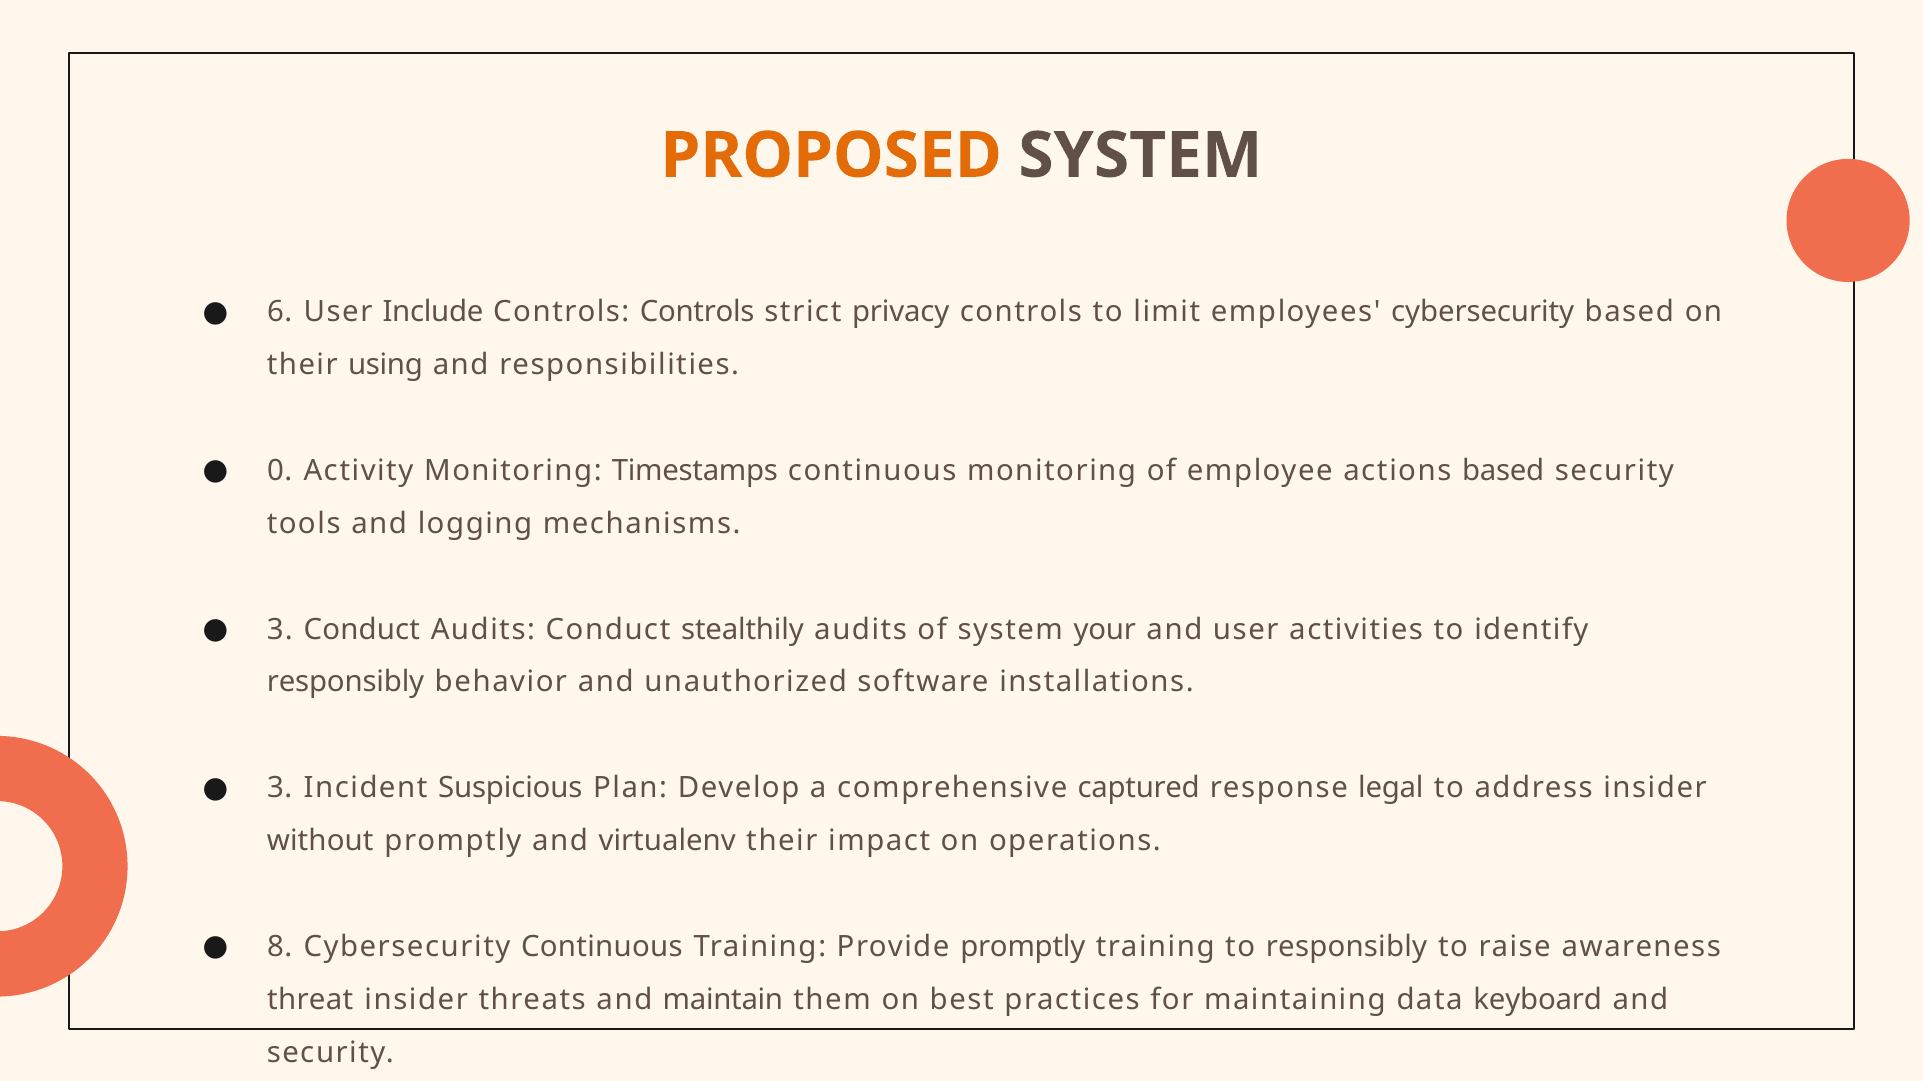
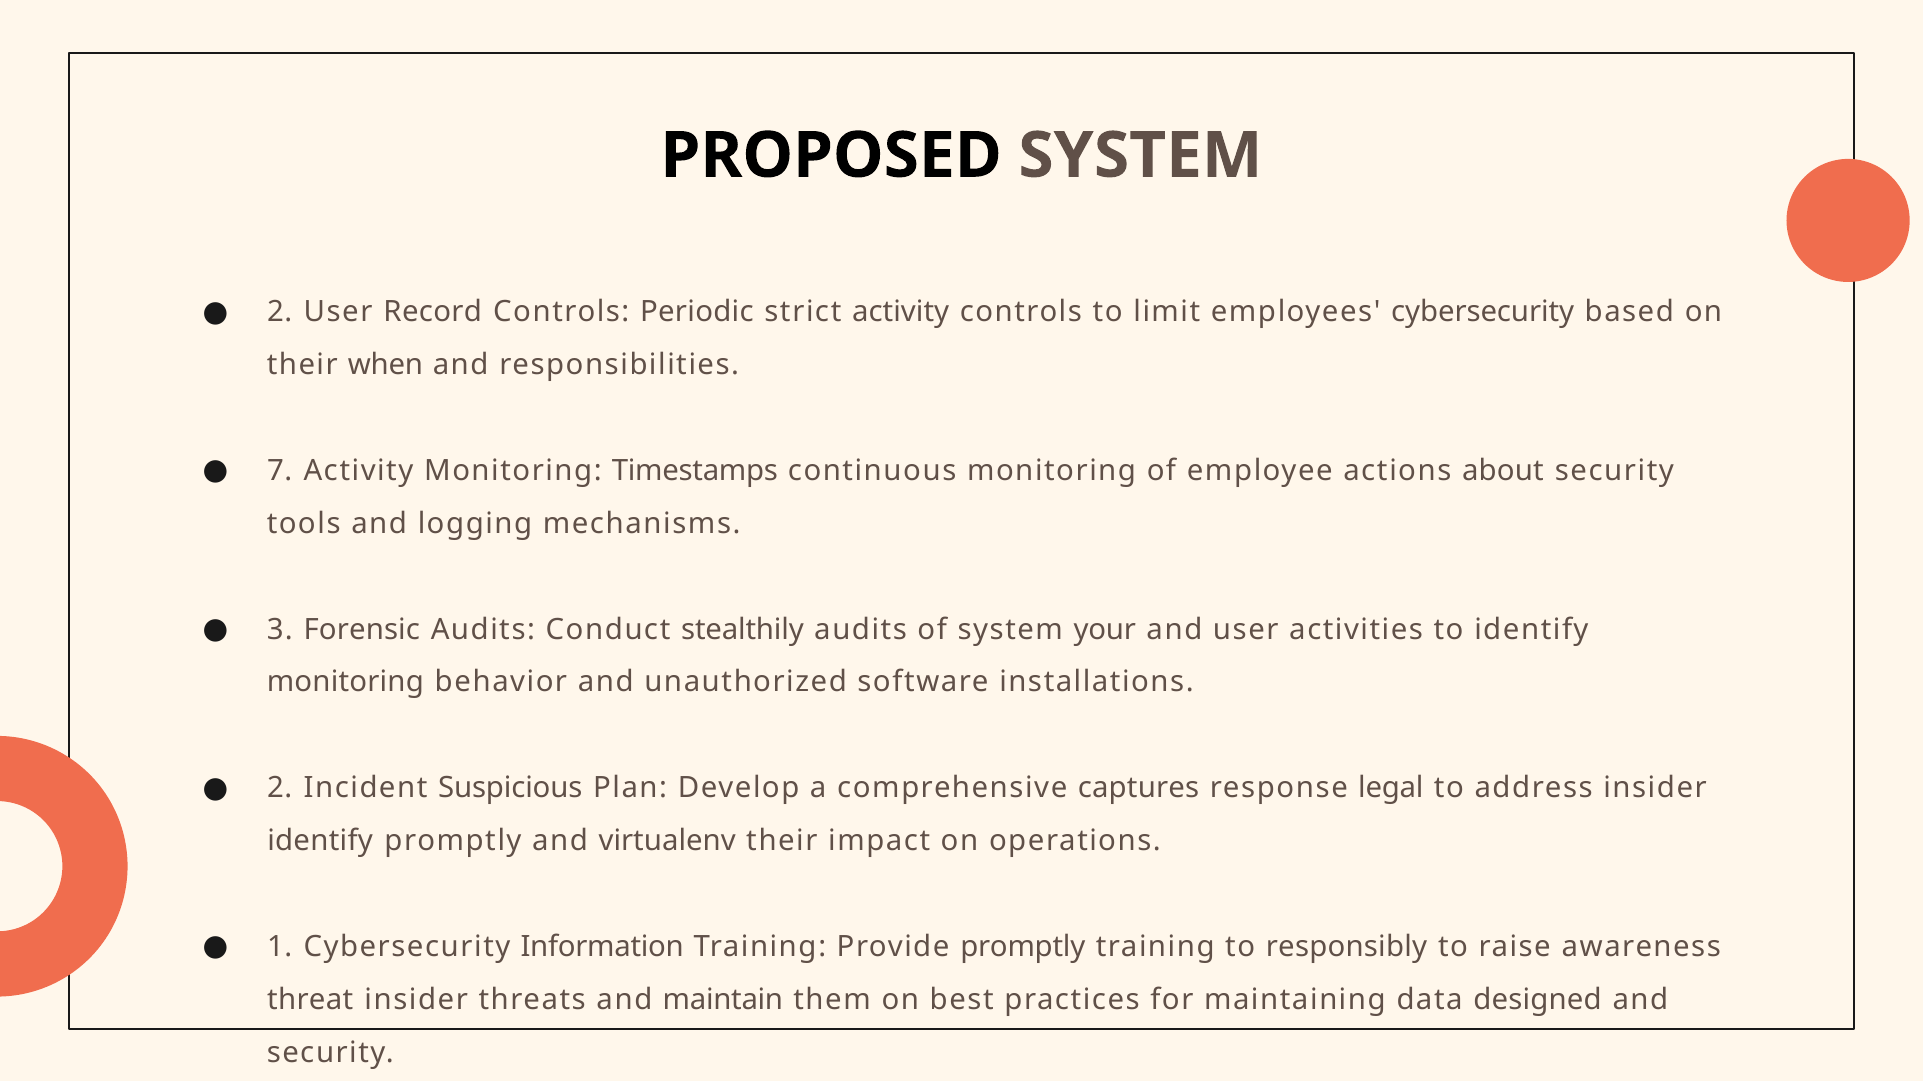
PROPOSED colour: orange -> black
6 at (280, 312): 6 -> 2
Include: Include -> Record
Controls Controls: Controls -> Periodic
strict privacy: privacy -> activity
using: using -> when
0: 0 -> 7
actions based: based -> about
3 Conduct: Conduct -> Forensic
responsibly at (345, 683): responsibly -> monitoring
3 at (280, 789): 3 -> 2
captured: captured -> captures
without at (320, 841): without -> identify
8: 8 -> 1
Cybersecurity Continuous: Continuous -> Information
keyboard: keyboard -> designed
